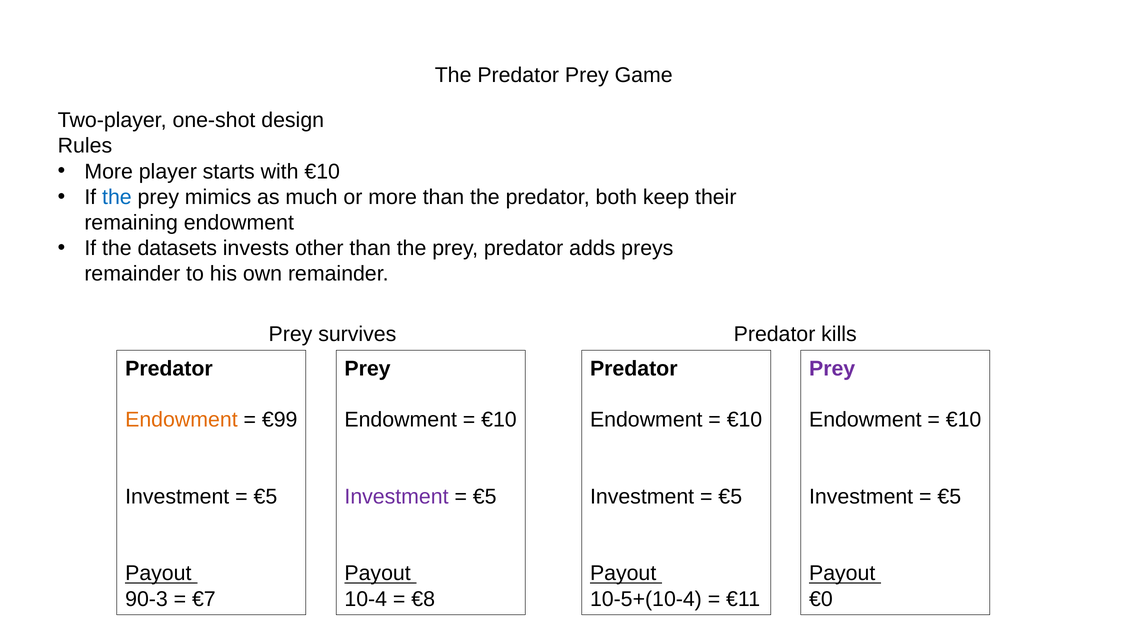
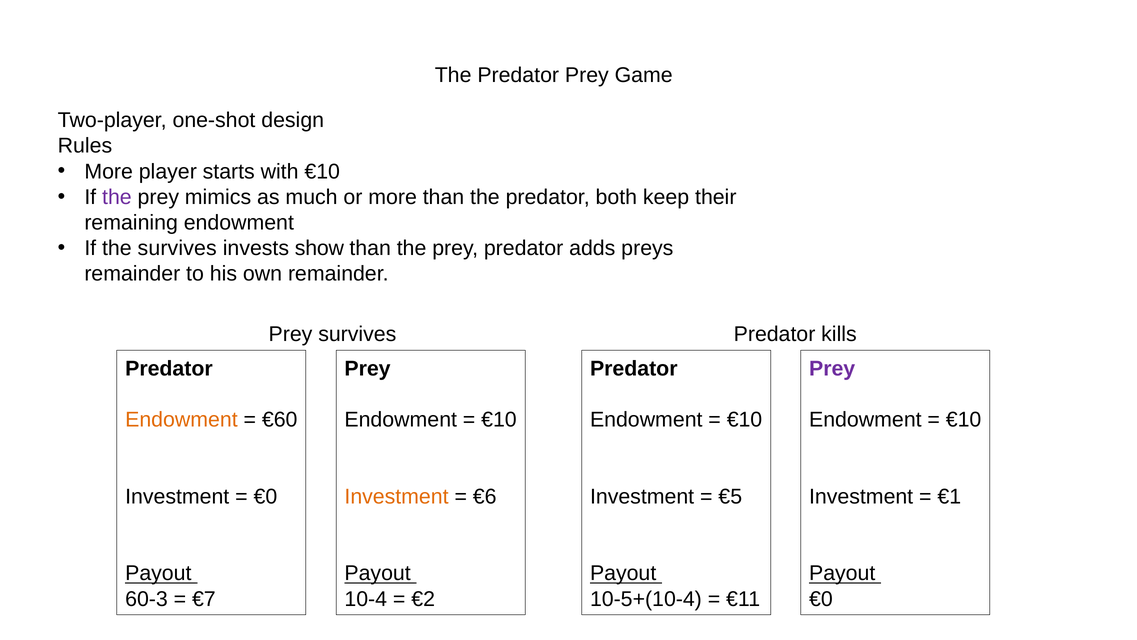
the at (117, 197) colour: blue -> purple
the datasets: datasets -> survives
other: other -> show
€99: €99 -> €60
€5 at (265, 496): €5 -> €0
Investment at (397, 496) colour: purple -> orange
€5 at (485, 496): €5 -> €6
€5 at (949, 496): €5 -> €1
90-3: 90-3 -> 60-3
€8: €8 -> €2
